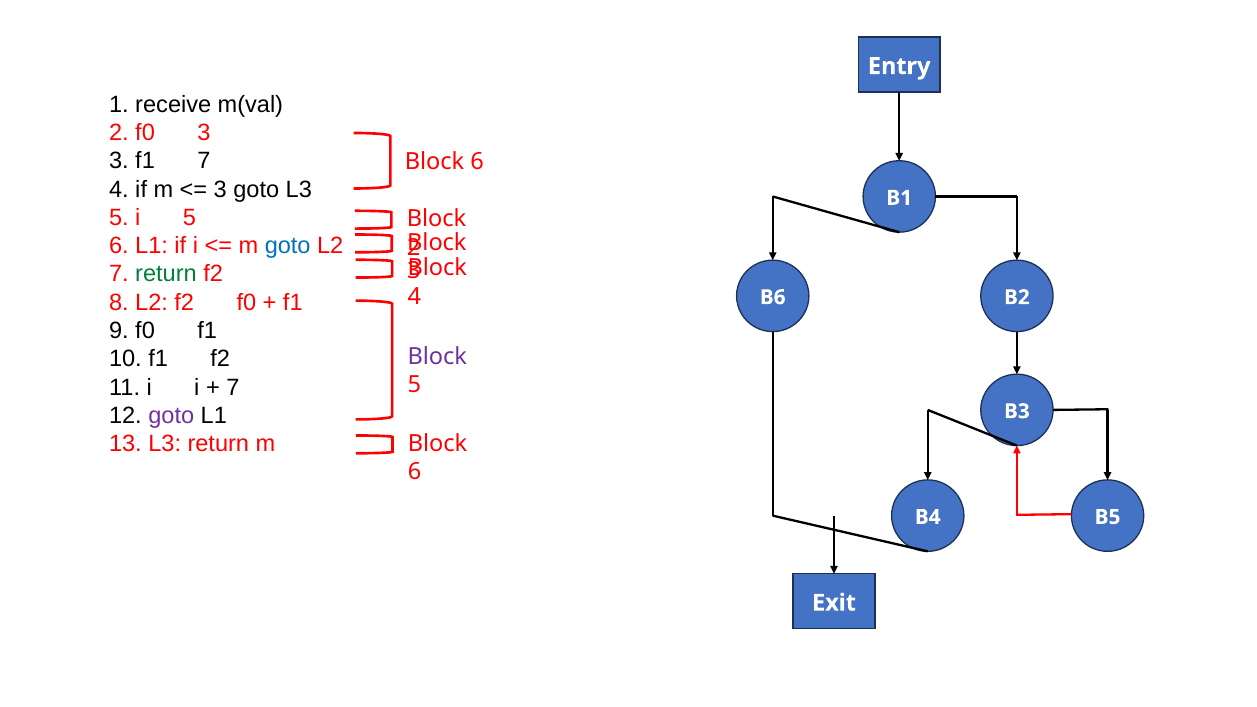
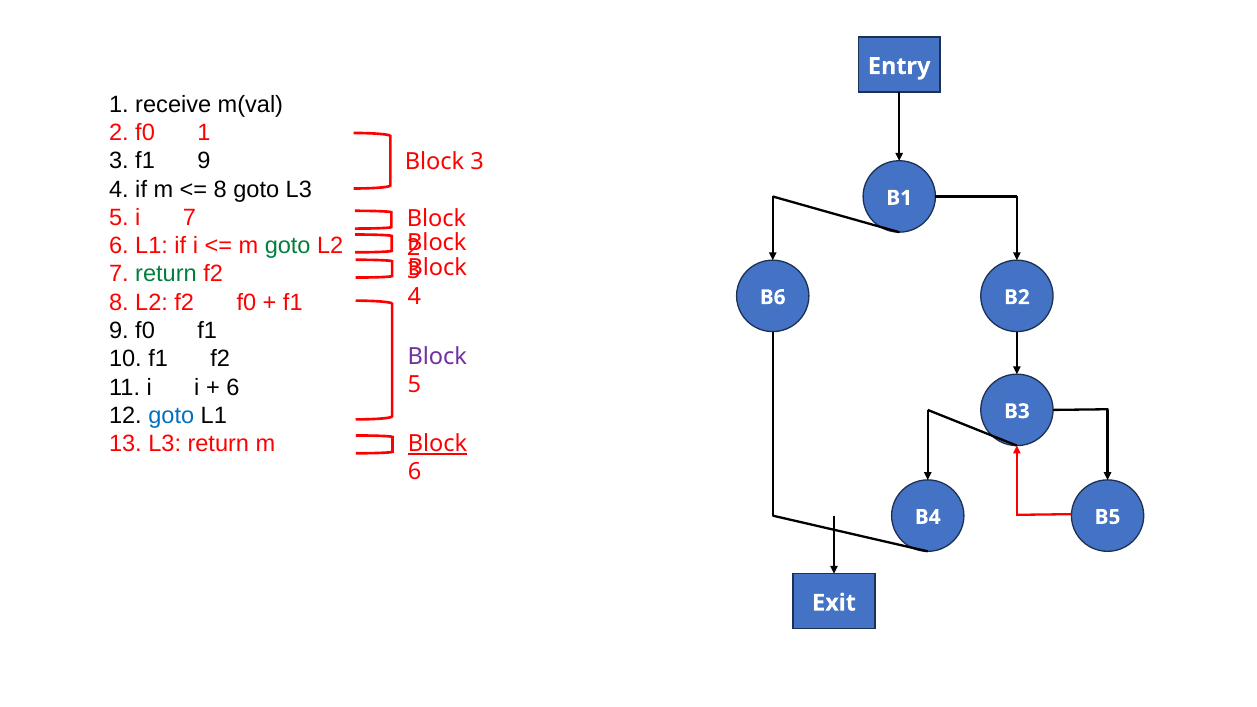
f0 3: 3 -> 1
f1 7: 7 -> 9
6 at (477, 162): 6 -> 3
3 at (220, 189): 3 -> 8
i 5: 5 -> 7
goto at (288, 246) colour: blue -> green
7 at (233, 387): 7 -> 6
goto at (171, 416) colour: purple -> blue
Block at (438, 444) underline: none -> present
